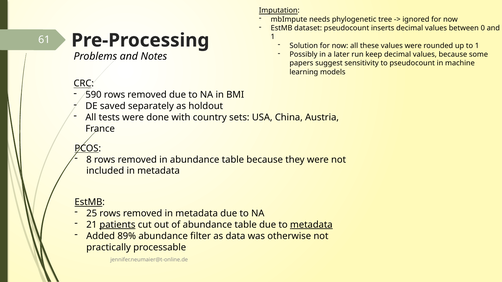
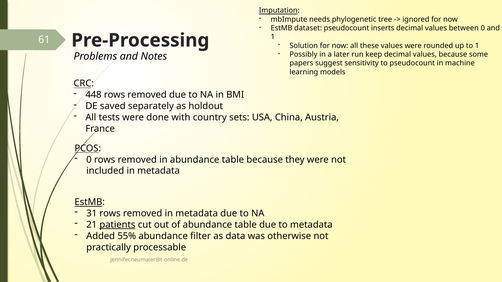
590: 590 -> 448
8 at (89, 160): 8 -> 0
25: 25 -> 31
metadata at (311, 225) underline: present -> none
89%: 89% -> 55%
